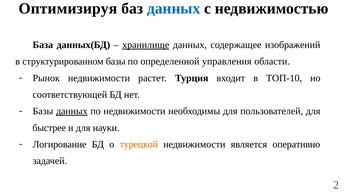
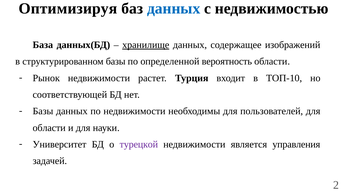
управления: управления -> вероятность
данных at (72, 111) underline: present -> none
быстрее at (49, 128): быстрее -> области
Логирование: Логирование -> Университет
турецкой colour: orange -> purple
оперативно: оперативно -> управления
